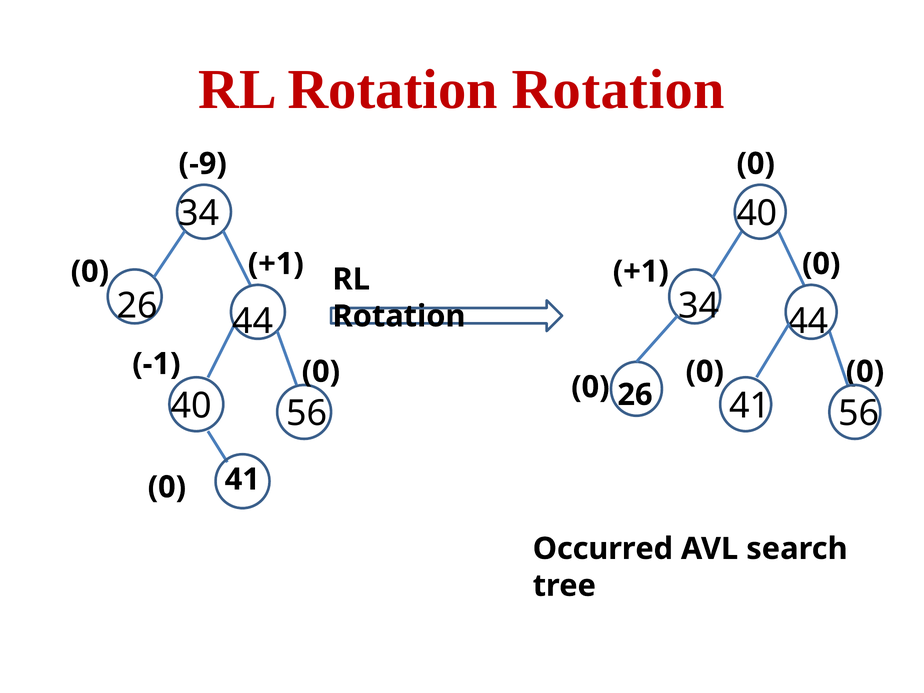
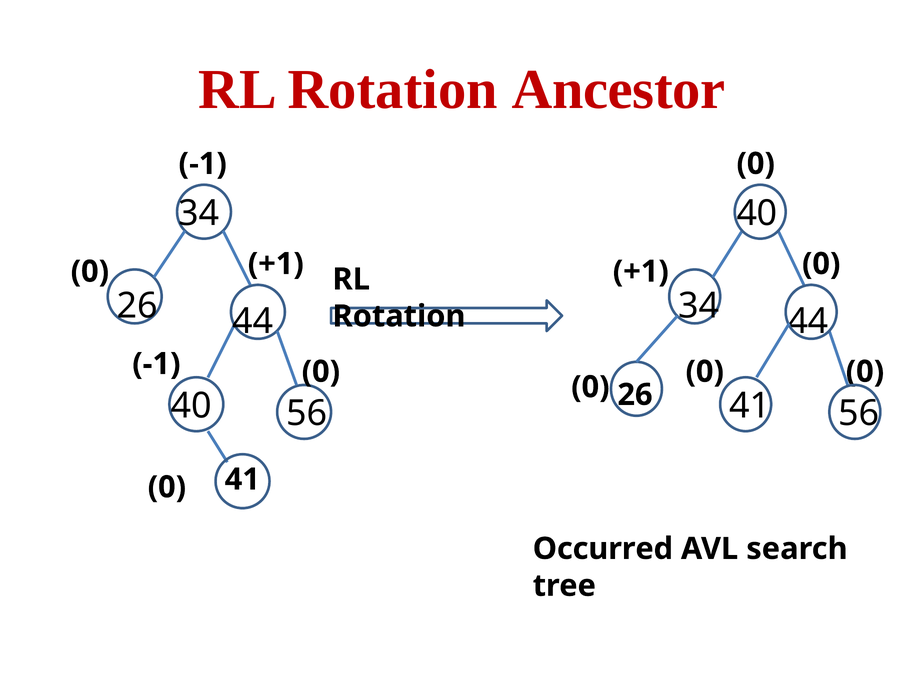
Rotation Rotation: Rotation -> Ancestor
-9 at (203, 164): -9 -> -1
